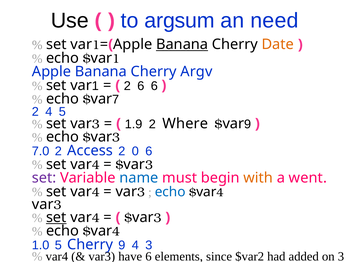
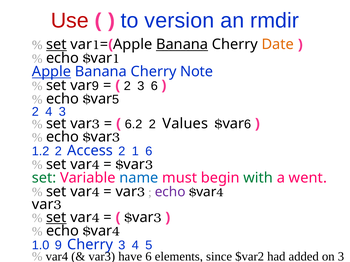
Use colour: black -> red
argsum: argsum -> version
need: need -> rmdir
set at (56, 45) underline: none -> present
Apple at (52, 72) underline: none -> present
Argv: Argv -> Note
1 at (95, 86): 1 -> 9
2 6: 6 -> 3
7 at (116, 100): 7 -> 5
4 5: 5 -> 3
1.9: 1.9 -> 6.2
Where: Where -> Values
9 at (248, 124): 9 -> 6
7.0: 7.0 -> 1.2
0: 0 -> 1
set at (44, 178) colour: purple -> green
with colour: orange -> green
echo at (170, 192) colour: blue -> purple
1.0 5: 5 -> 9
9 at (122, 246): 9 -> 3
4 3: 3 -> 5
